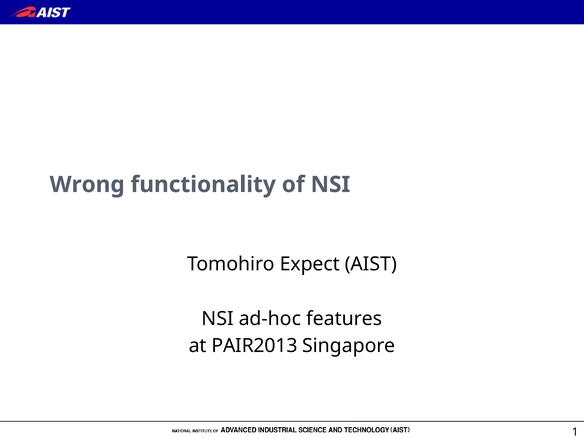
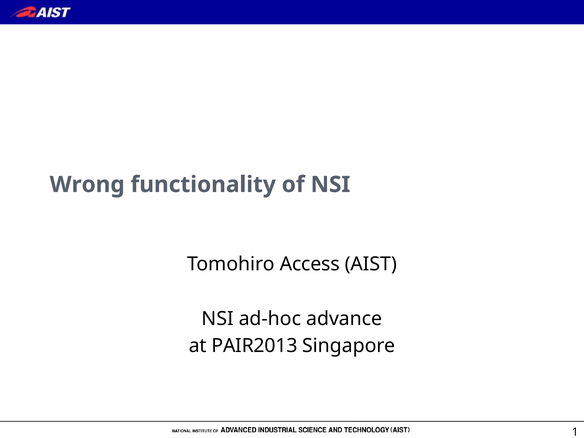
Expect: Expect -> Access
features: features -> advance
